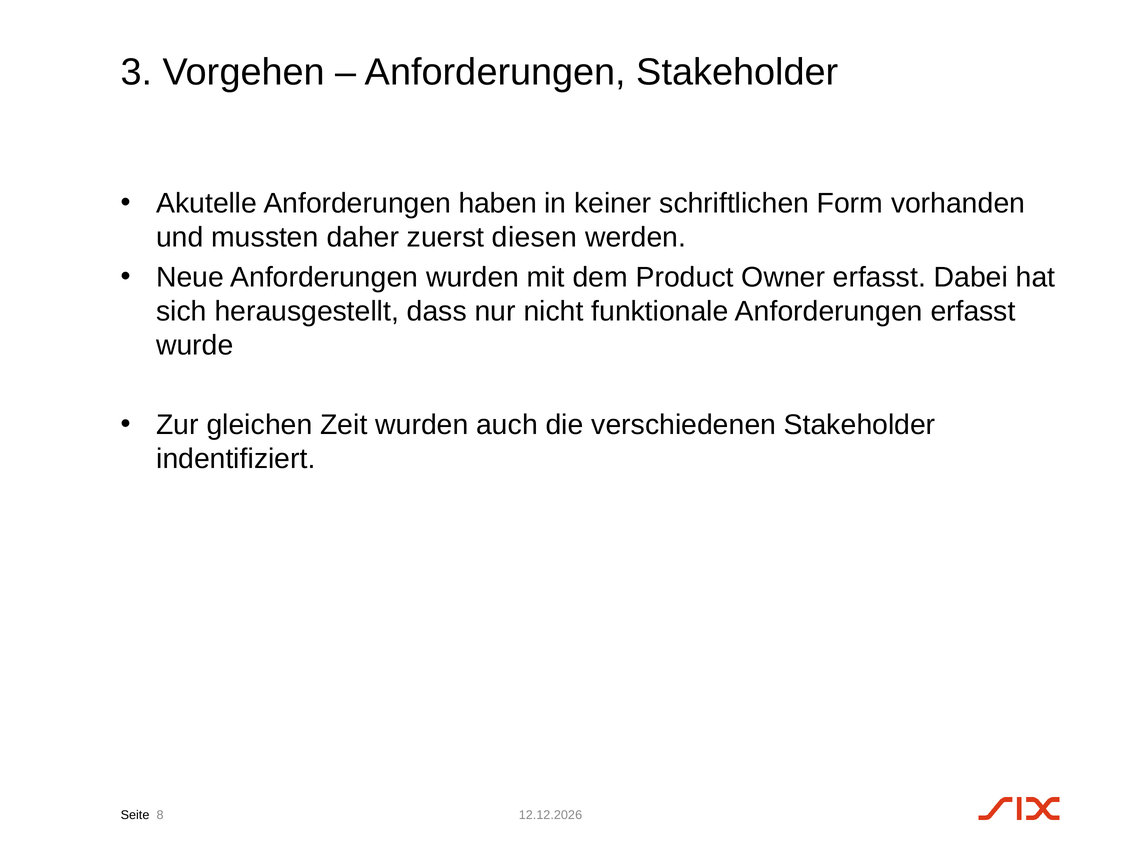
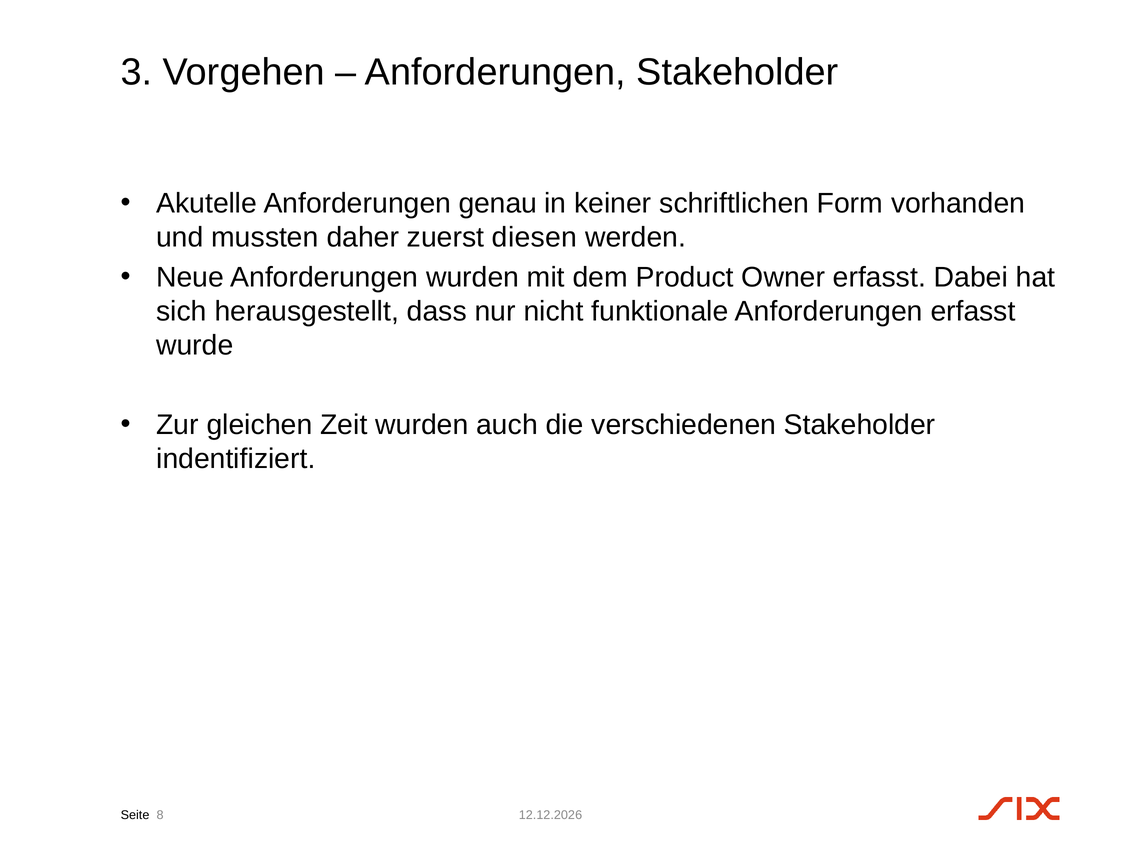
haben: haben -> genau
